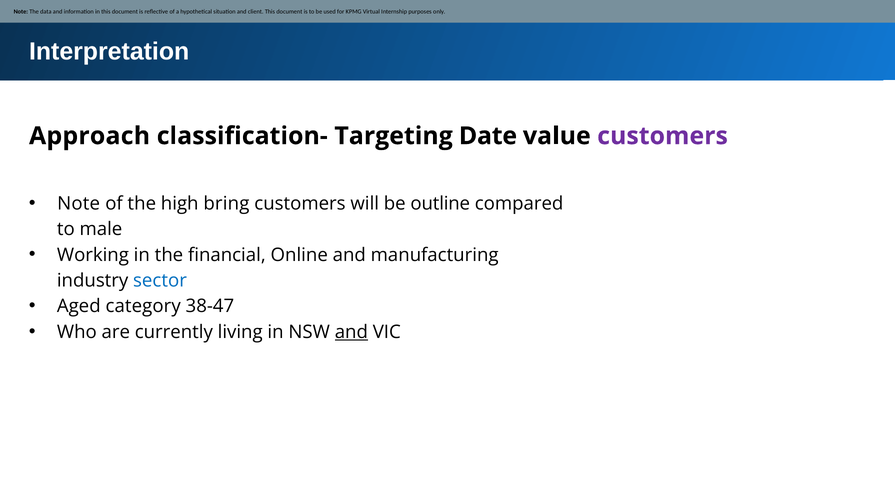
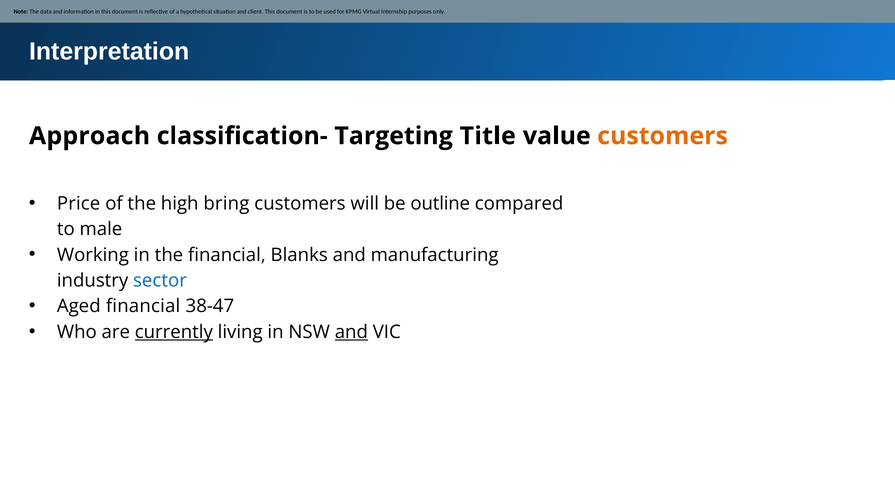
Date: Date -> Title
customers at (663, 136) colour: purple -> orange
Note at (79, 204): Note -> Price
Online: Online -> Blanks
Aged category: category -> financial
currently underline: none -> present
